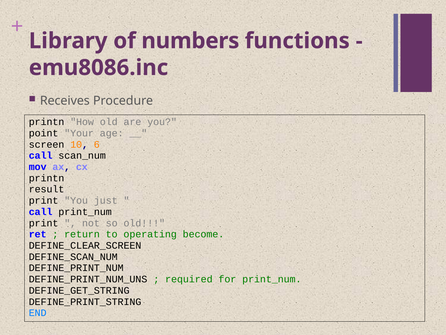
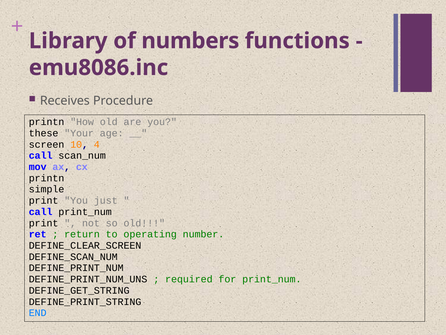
point: point -> these
6: 6 -> 4
result: result -> simple
become: become -> number
